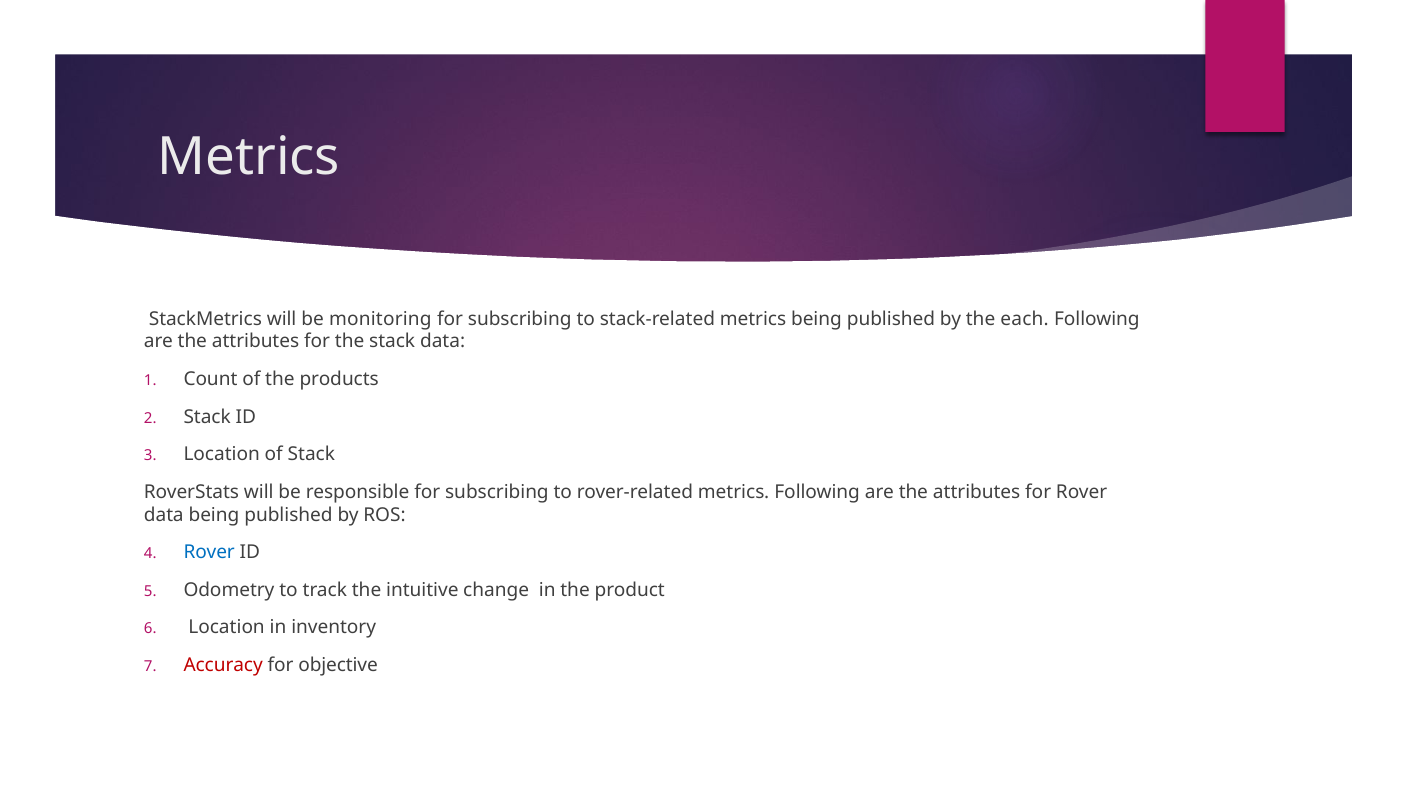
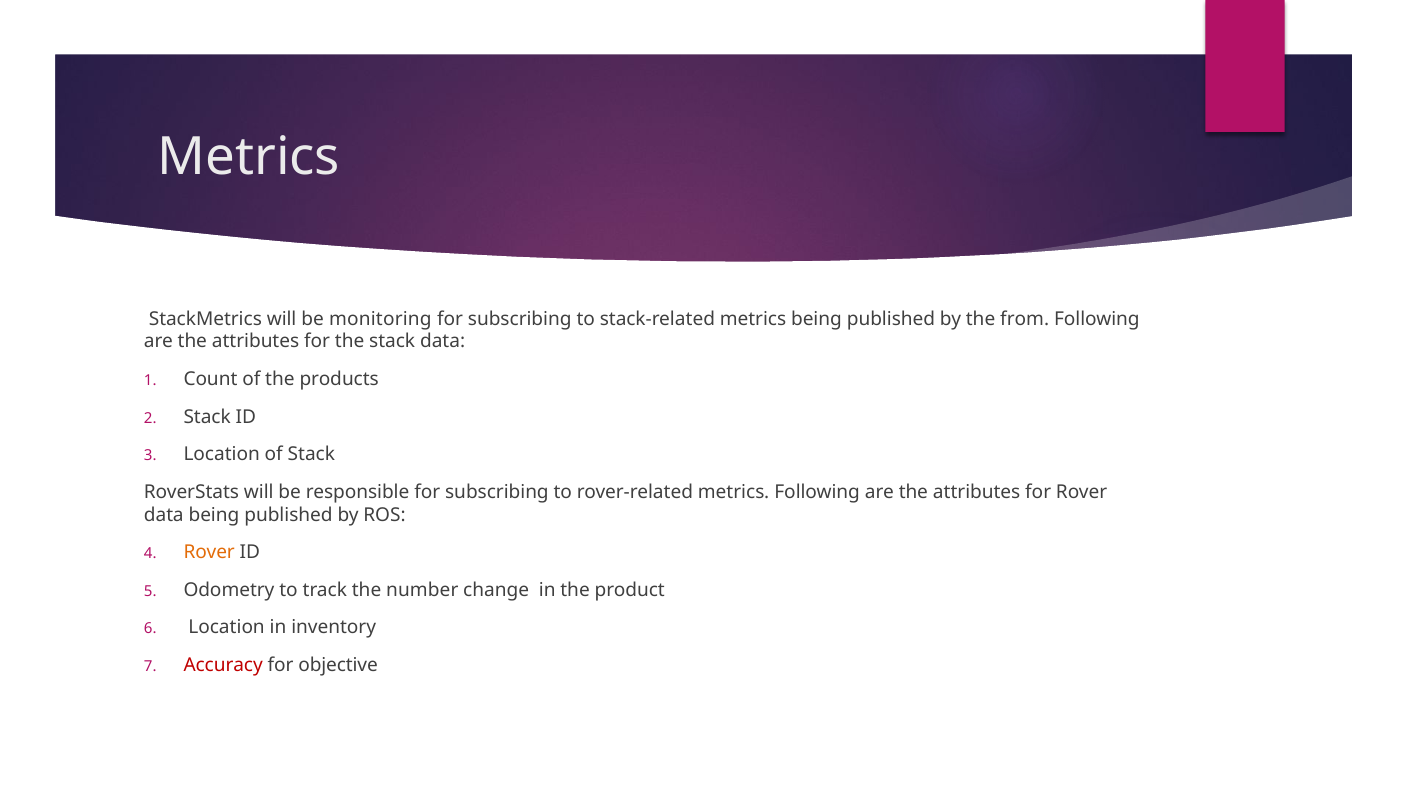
each: each -> from
Rover at (209, 552) colour: blue -> orange
intuitive: intuitive -> number
